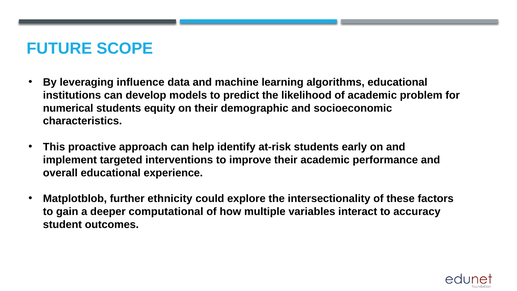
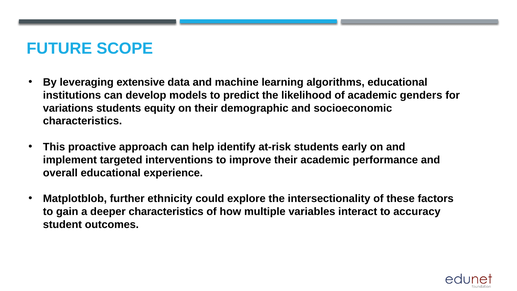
influence: influence -> extensive
problem: problem -> genders
numerical: numerical -> variations
deeper computational: computational -> characteristics
